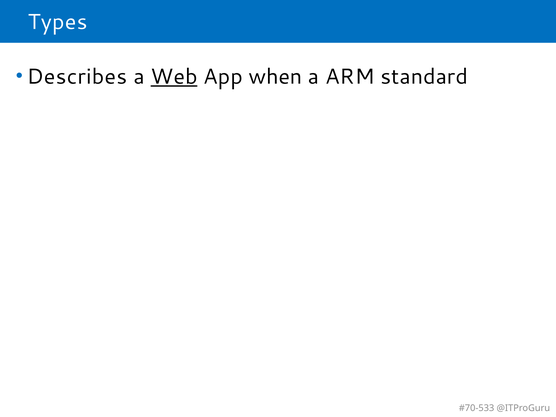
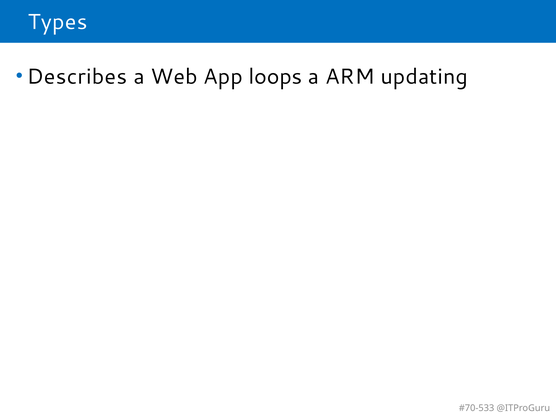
Web underline: present -> none
when: when -> loops
standard: standard -> updating
